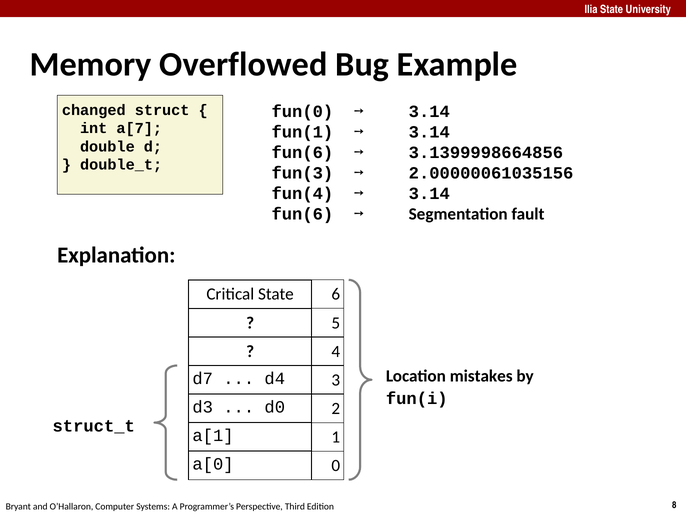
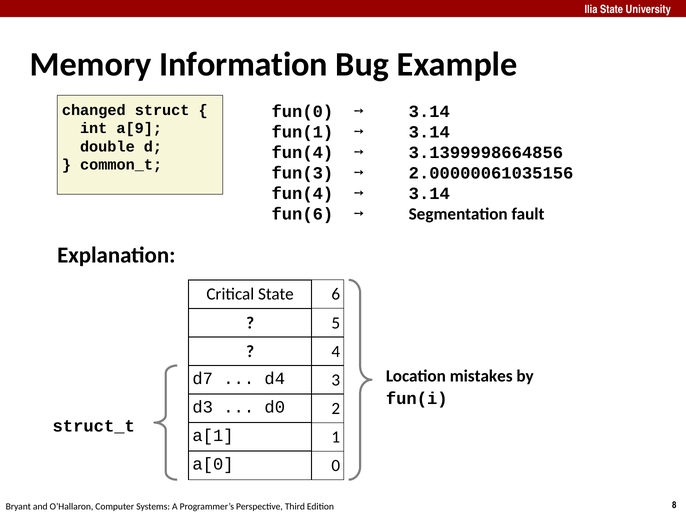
Overflowed: Overflowed -> Information
a[7: a[7 -> a[9
fun(6 at (302, 153): fun(6 -> fun(4
double_t: double_t -> common_t
